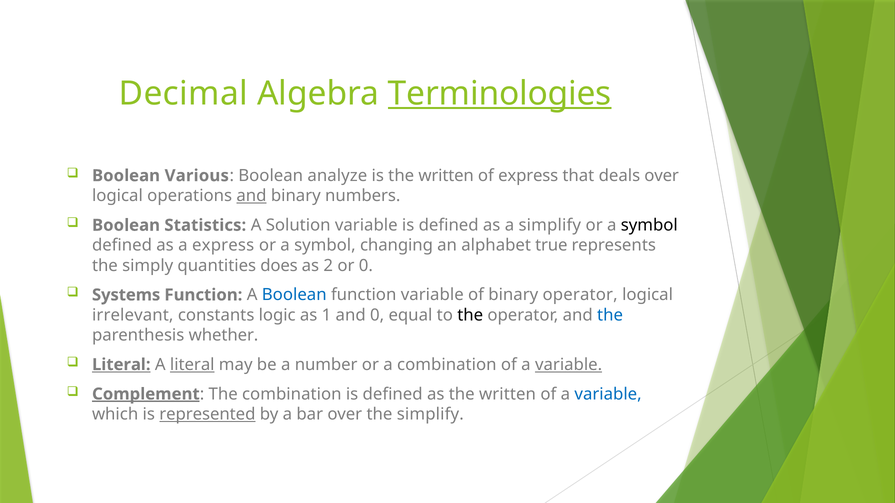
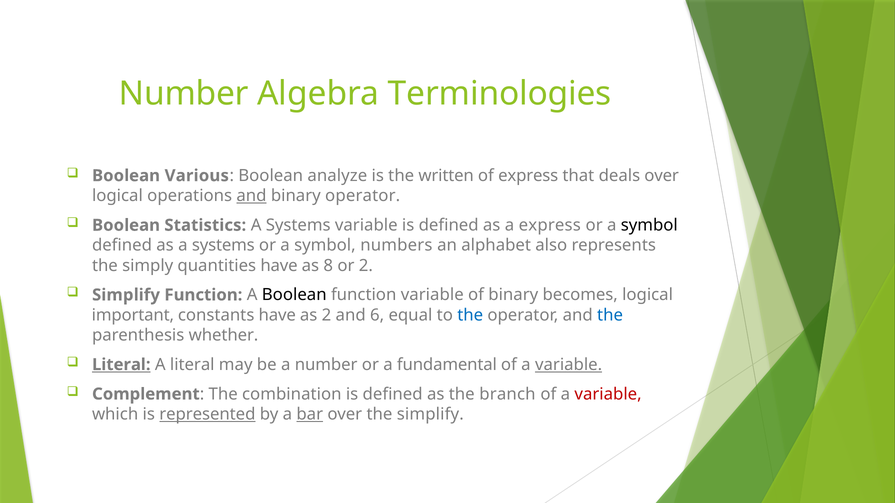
Decimal at (183, 94): Decimal -> Number
Terminologies underline: present -> none
binary numbers: numbers -> operator
Solution at (298, 225): Solution -> Systems
a simplify: simplify -> express
as a express: express -> systems
changing: changing -> numbers
true: true -> also
quantities does: does -> have
2: 2 -> 8
or 0: 0 -> 2
Systems at (126, 295): Systems -> Simplify
Boolean at (294, 295) colour: blue -> black
binary operator: operator -> becomes
irrelevant: irrelevant -> important
constants logic: logic -> have
as 1: 1 -> 2
and 0: 0 -> 6
the at (470, 315) colour: black -> blue
literal at (192, 365) underline: present -> none
a combination: combination -> fundamental
Complement underline: present -> none
as the written: written -> branch
variable at (608, 394) colour: blue -> red
bar underline: none -> present
